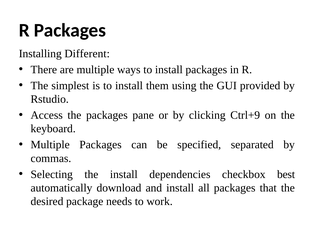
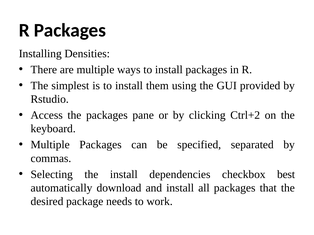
Different: Different -> Densities
Ctrl+9: Ctrl+9 -> Ctrl+2
